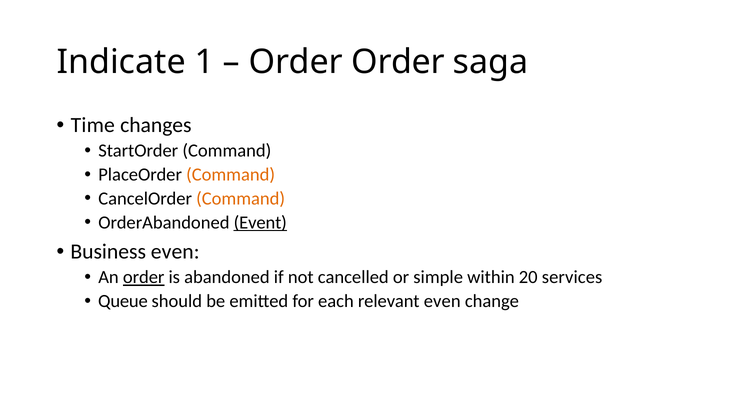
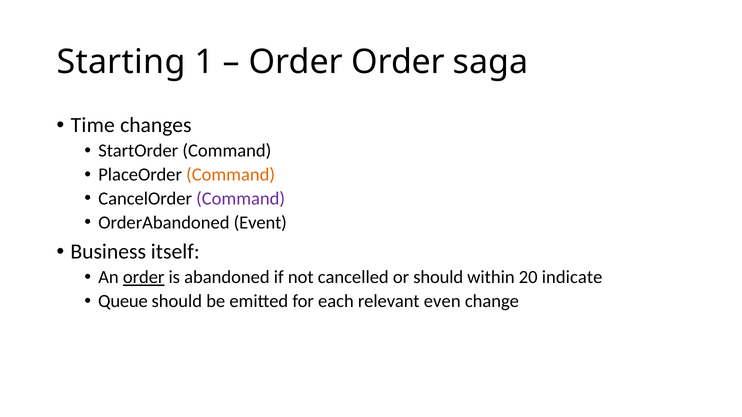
Indicate: Indicate -> Starting
Command at (241, 199) colour: orange -> purple
Event underline: present -> none
Business even: even -> itself
or simple: simple -> should
services: services -> indicate
